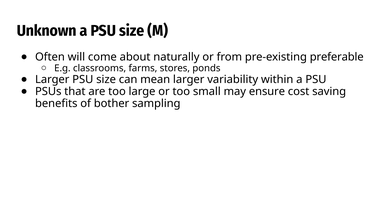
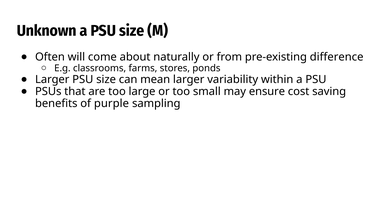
preferable: preferable -> difference
bother: bother -> purple
